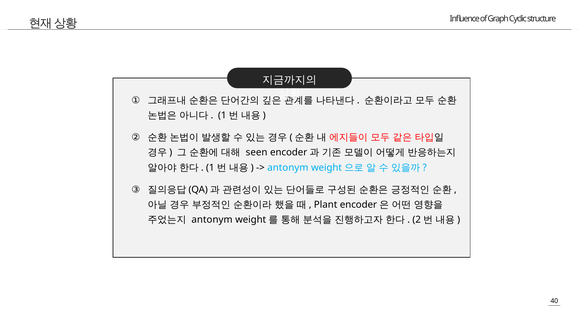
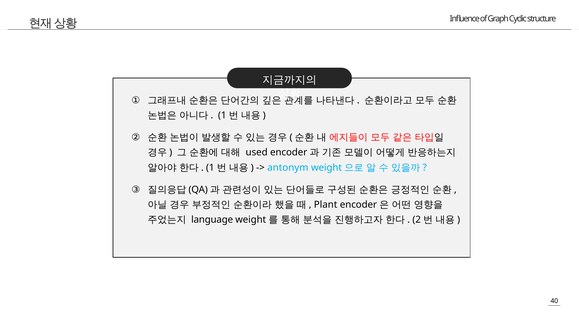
seen: seen -> used
antonym at (212, 220): antonym -> language
